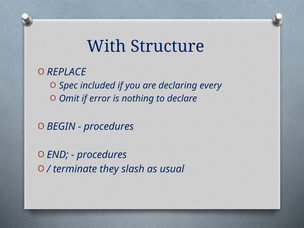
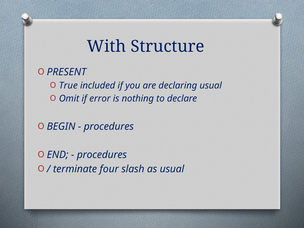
REPLACE: REPLACE -> PRESENT
Spec: Spec -> True
declaring every: every -> usual
they: they -> four
